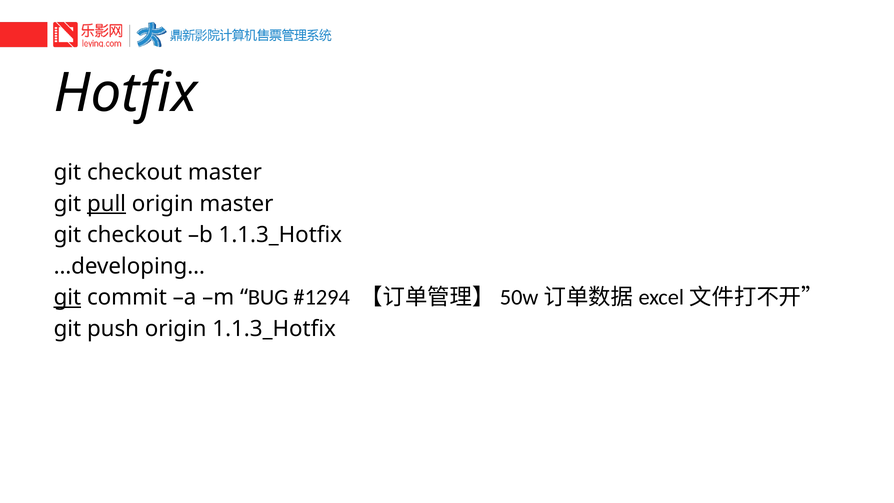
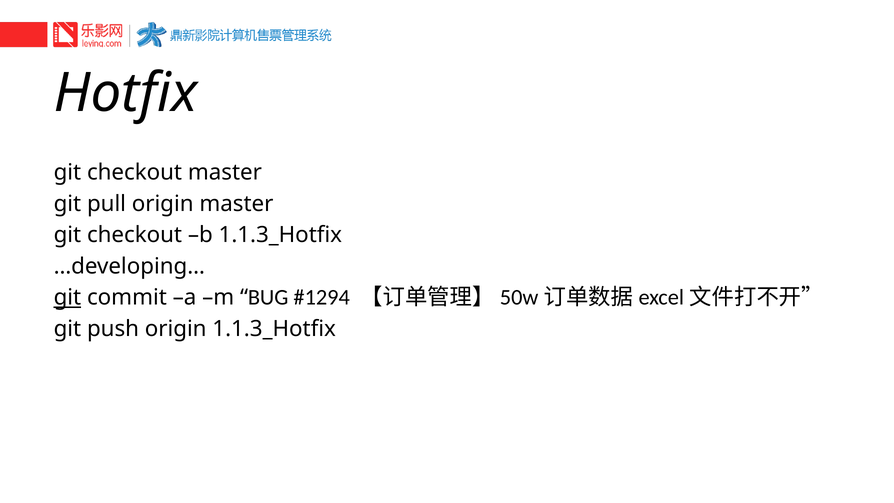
pull underline: present -> none
